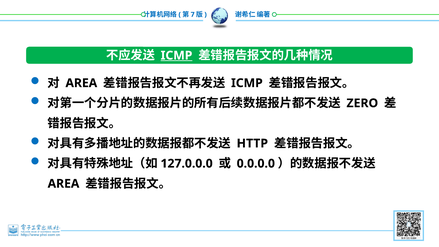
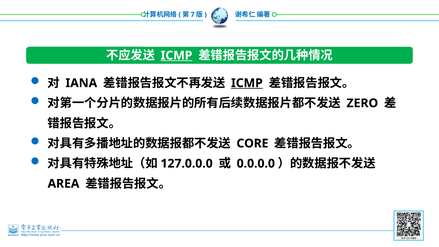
AREA at (81, 83): AREA -> IANA
ICMP at (247, 83) underline: none -> present
HTTP: HTTP -> CORE
